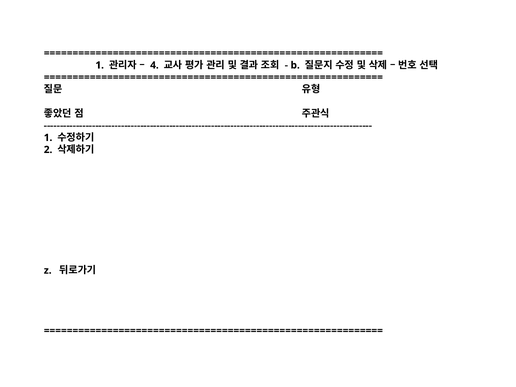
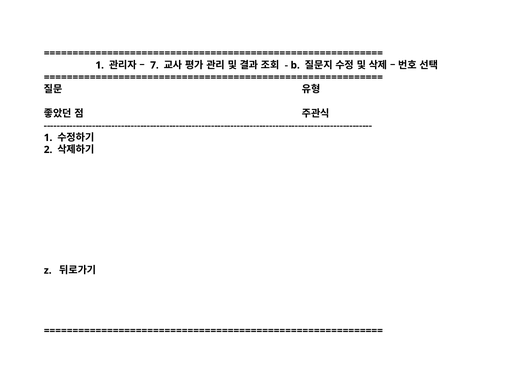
4: 4 -> 7
